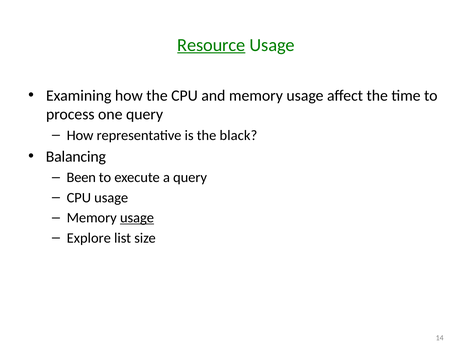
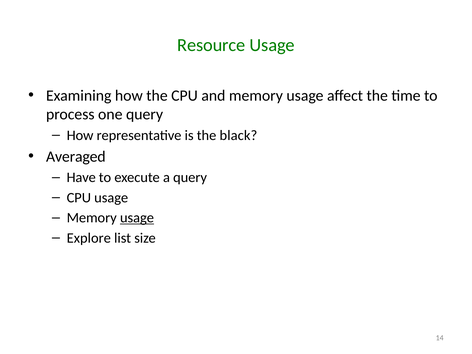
Resource underline: present -> none
Balancing: Balancing -> Averaged
Been: Been -> Have
